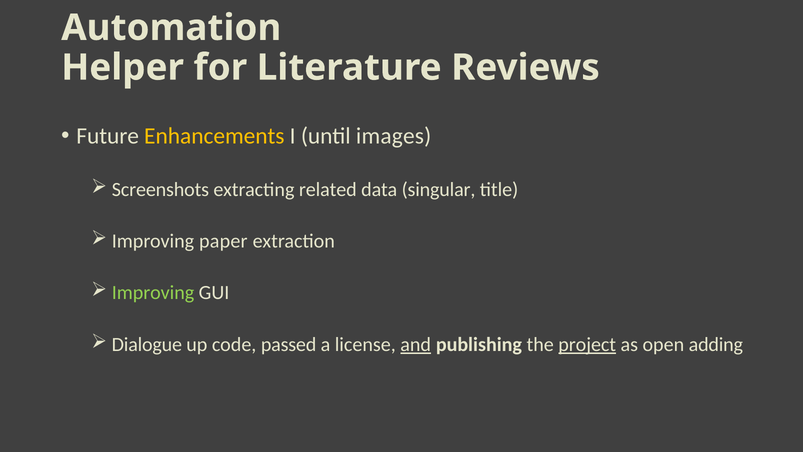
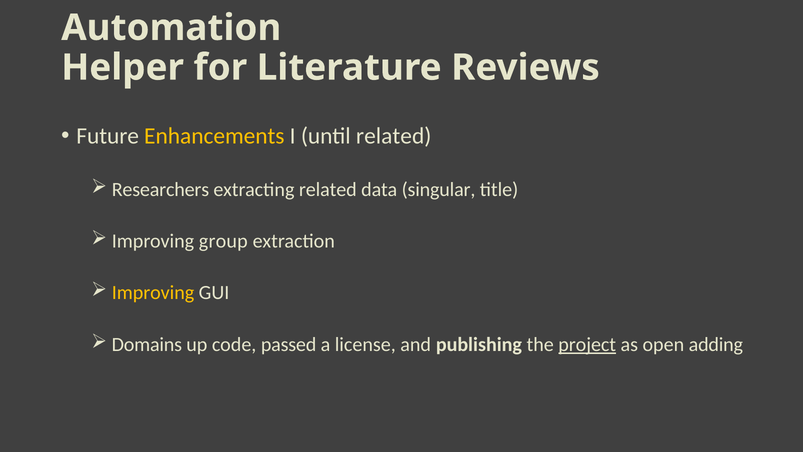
until images: images -> related
Screenshots: Screenshots -> Researchers
paper: paper -> group
Improving at (153, 293) colour: light green -> yellow
Dialogue: Dialogue -> Domains
and underline: present -> none
